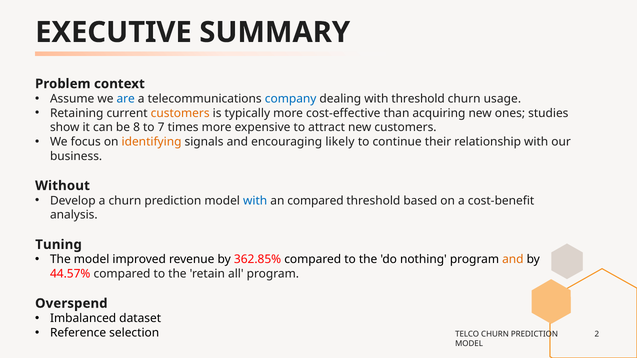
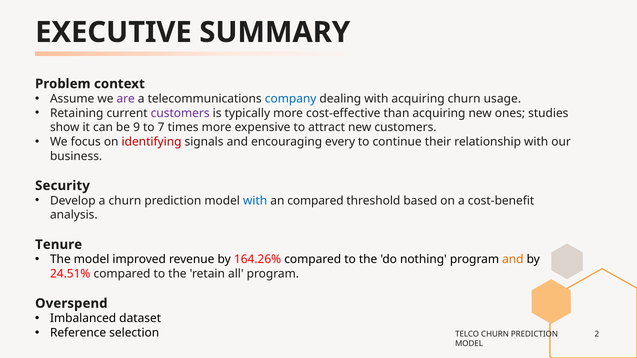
are colour: blue -> purple
with threshold: threshold -> acquiring
customers at (180, 113) colour: orange -> purple
8: 8 -> 9
identifying colour: orange -> red
likely: likely -> every
Without: Without -> Security
Tuning: Tuning -> Tenure
362.85%: 362.85% -> 164.26%
44.57%: 44.57% -> 24.51%
